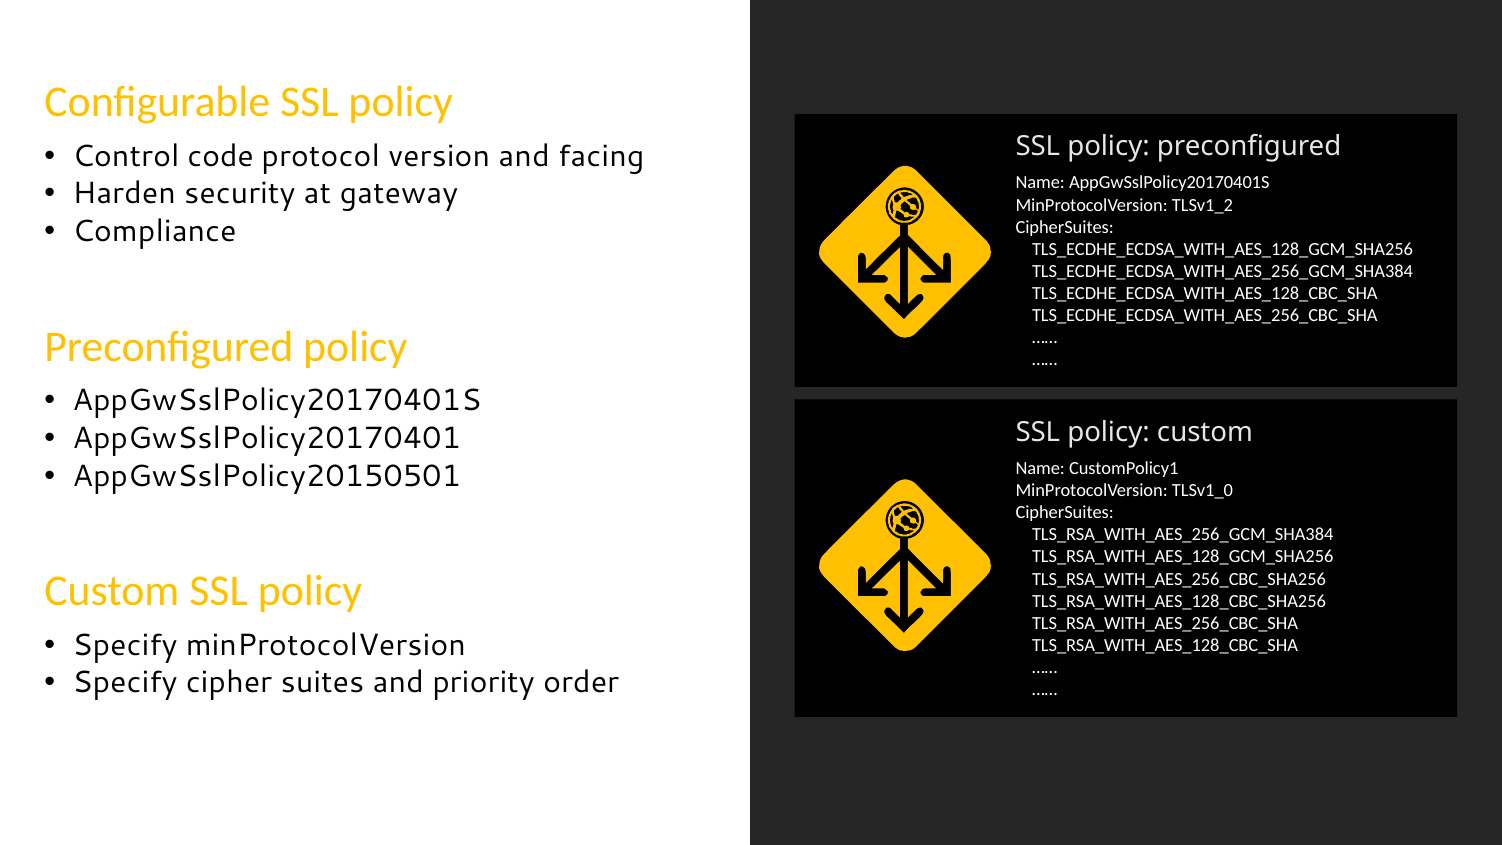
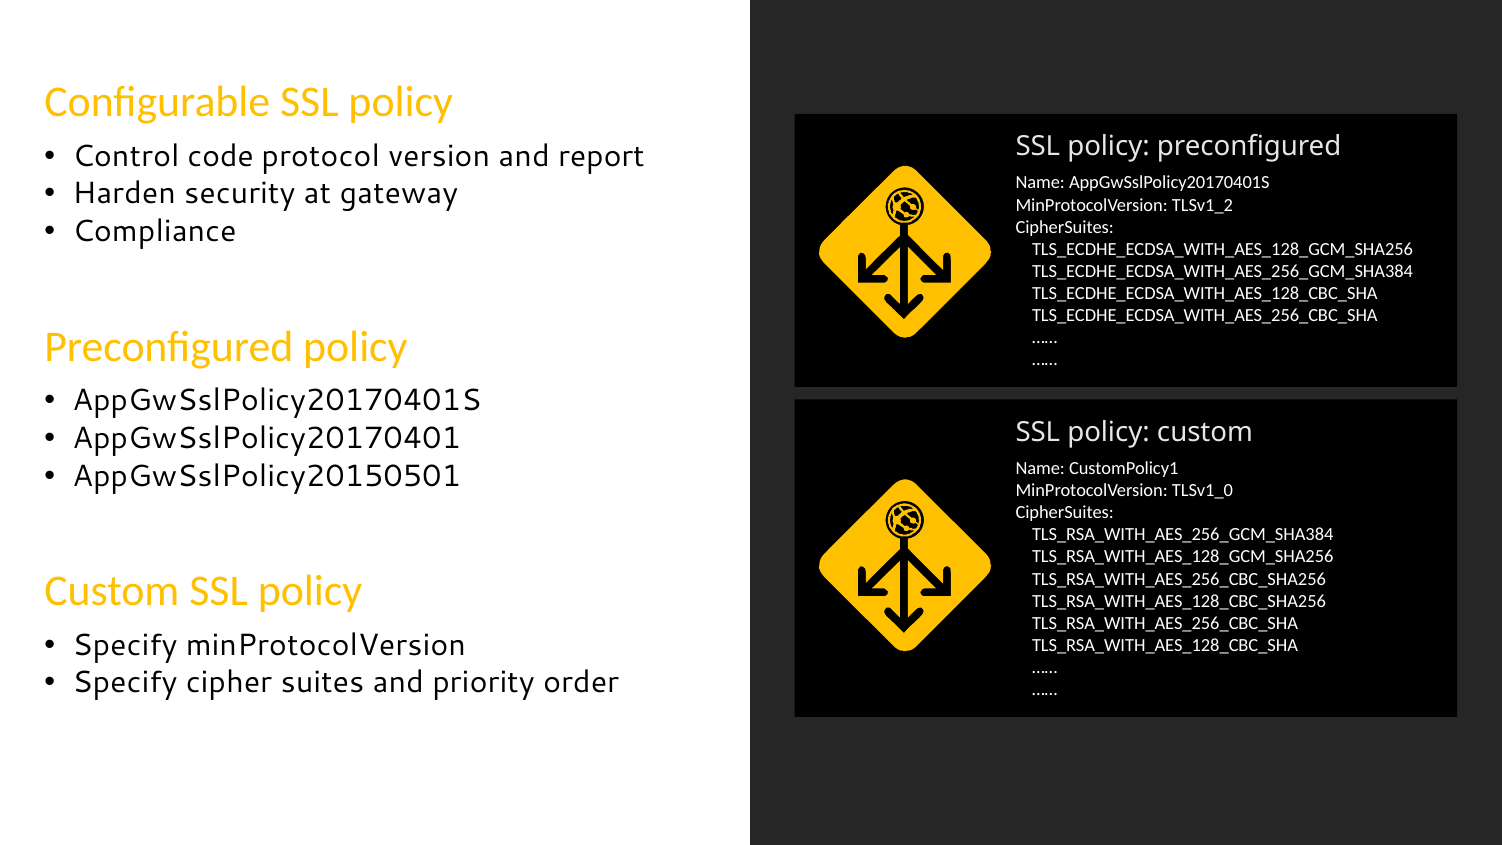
facing: facing -> report
